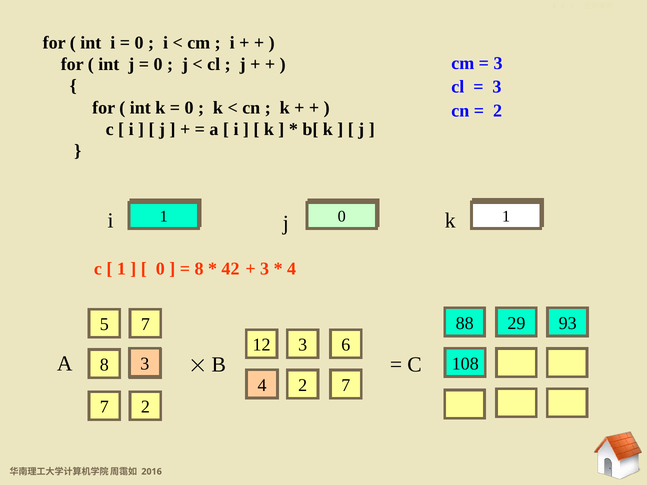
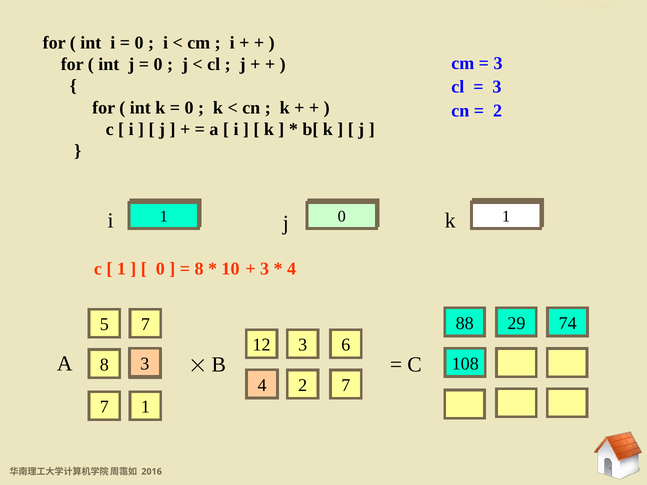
42: 42 -> 10
93: 93 -> 74
7 2: 2 -> 1
